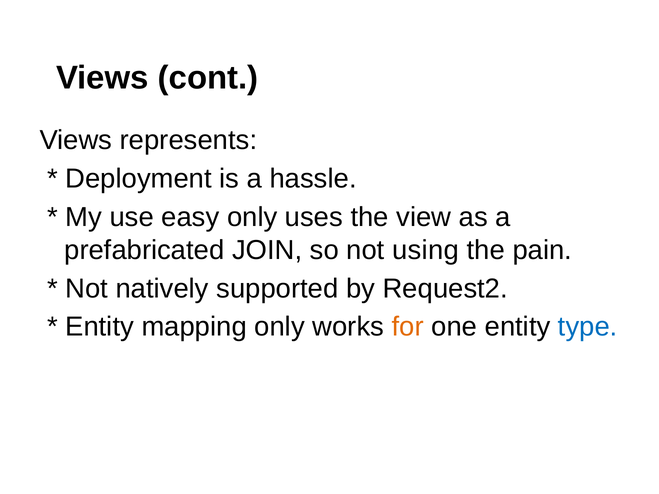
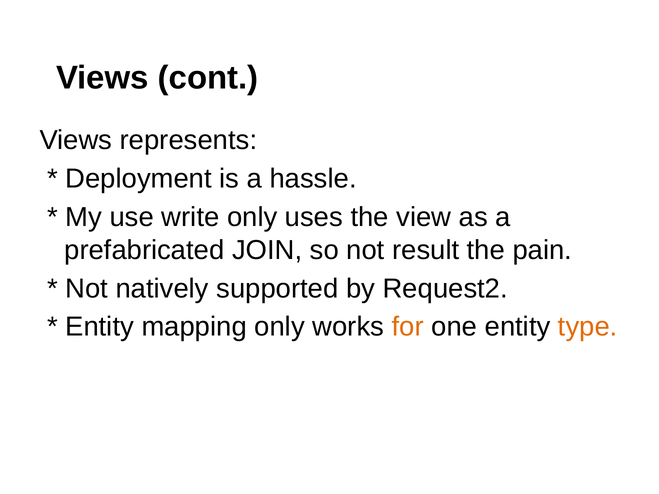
easy: easy -> write
using: using -> result
type colour: blue -> orange
